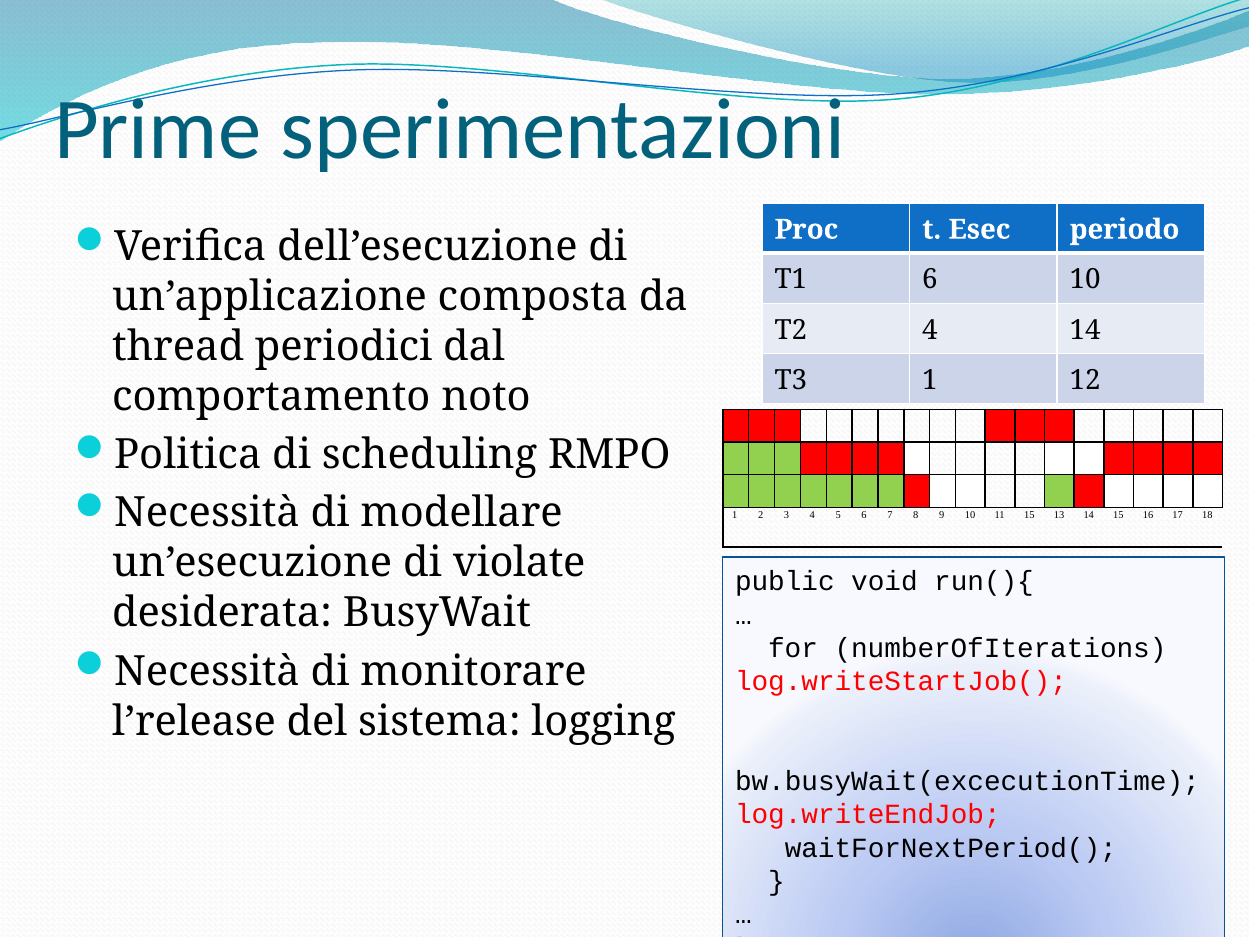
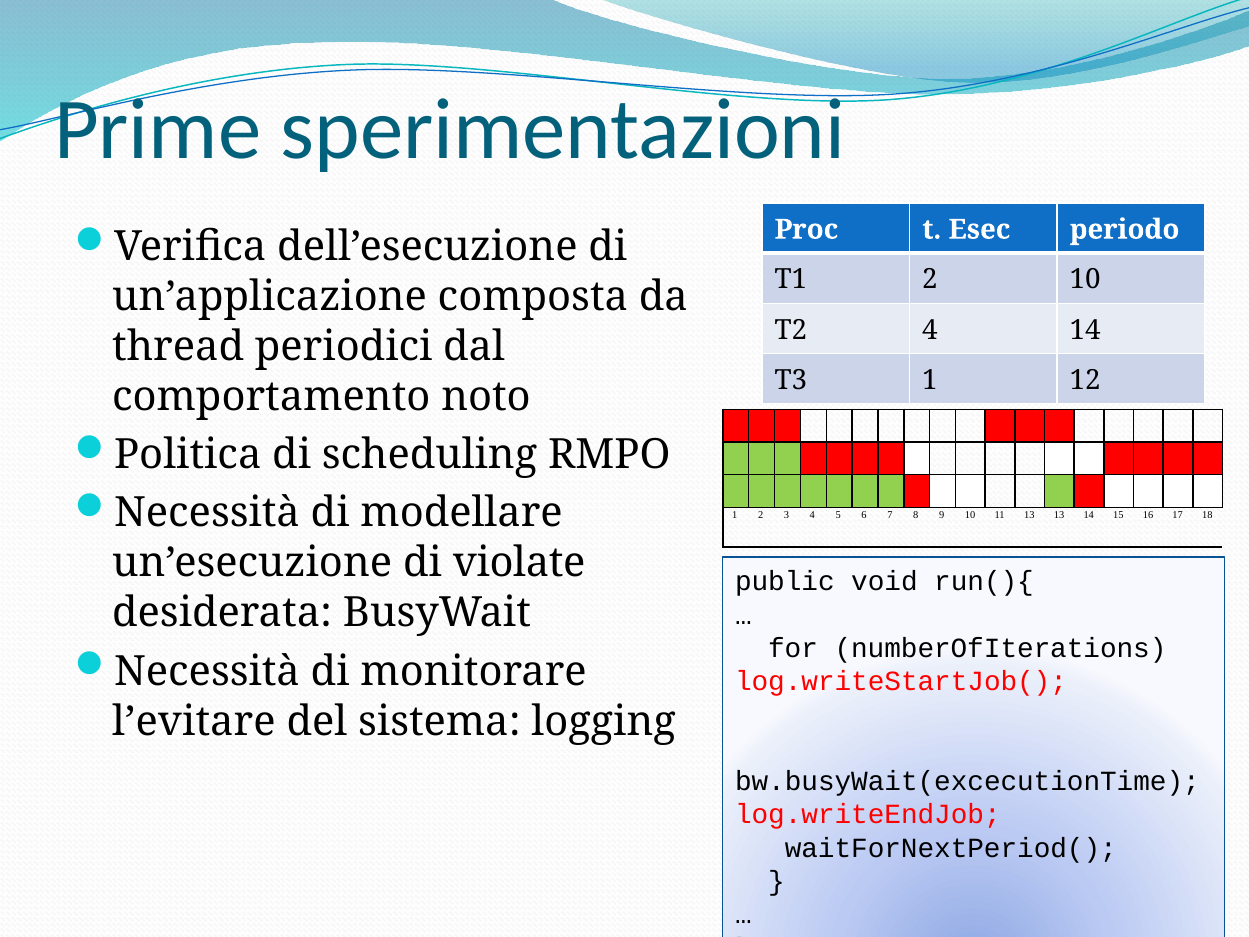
T1 6: 6 -> 2
11 15: 15 -> 13
l’release: l’release -> l’evitare
